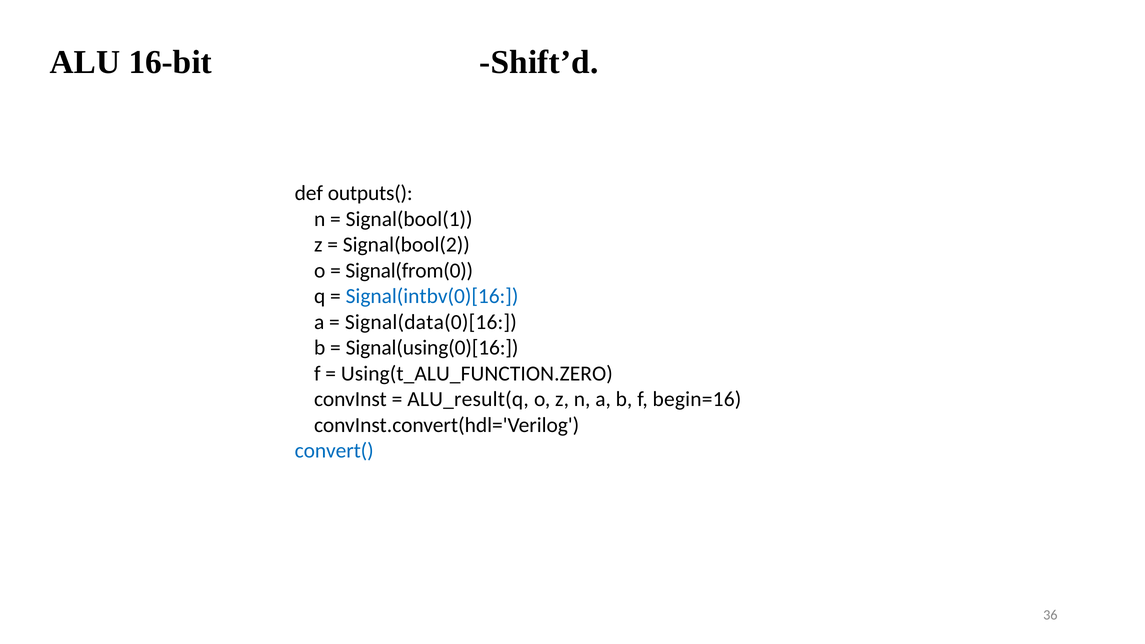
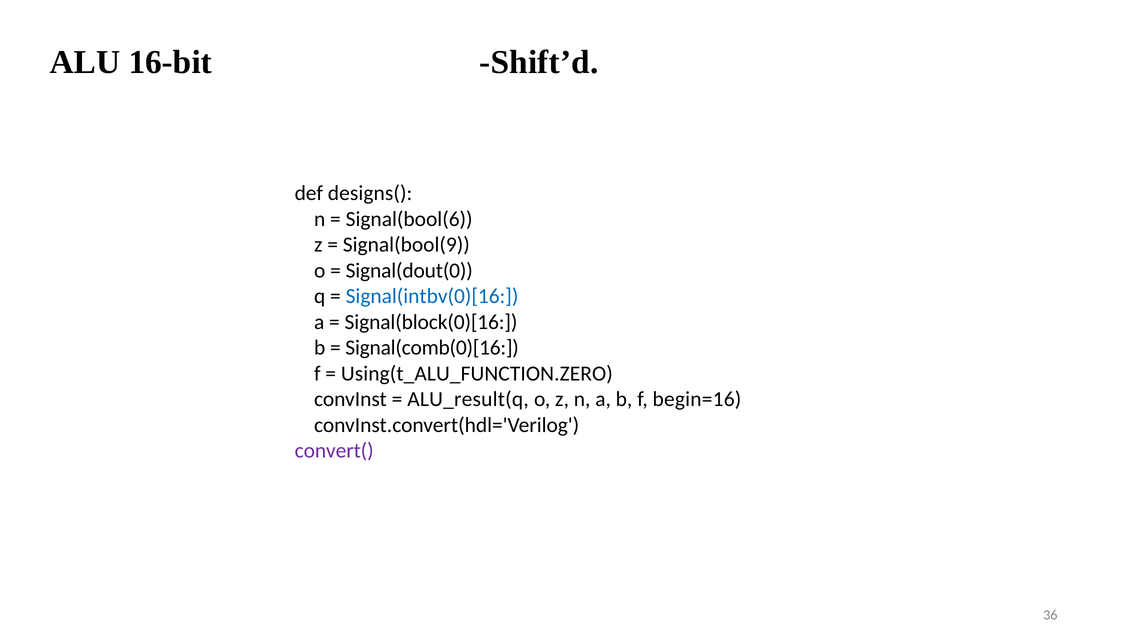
outputs(: outputs( -> designs(
Signal(bool(1: Signal(bool(1 -> Signal(bool(6
Signal(bool(2: Signal(bool(2 -> Signal(bool(9
Signal(from(0: Signal(from(0 -> Signal(dout(0
Signal(data(0)[16: Signal(data(0)[16 -> Signal(block(0)[16
Signal(using(0)[16: Signal(using(0)[16 -> Signal(comb(0)[16
convert( colour: blue -> purple
